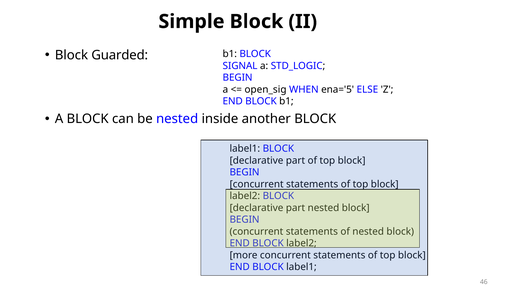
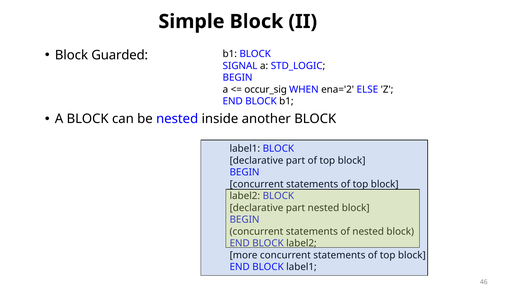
open_sig: open_sig -> occur_sig
ena='5: ena='5 -> ena='2
